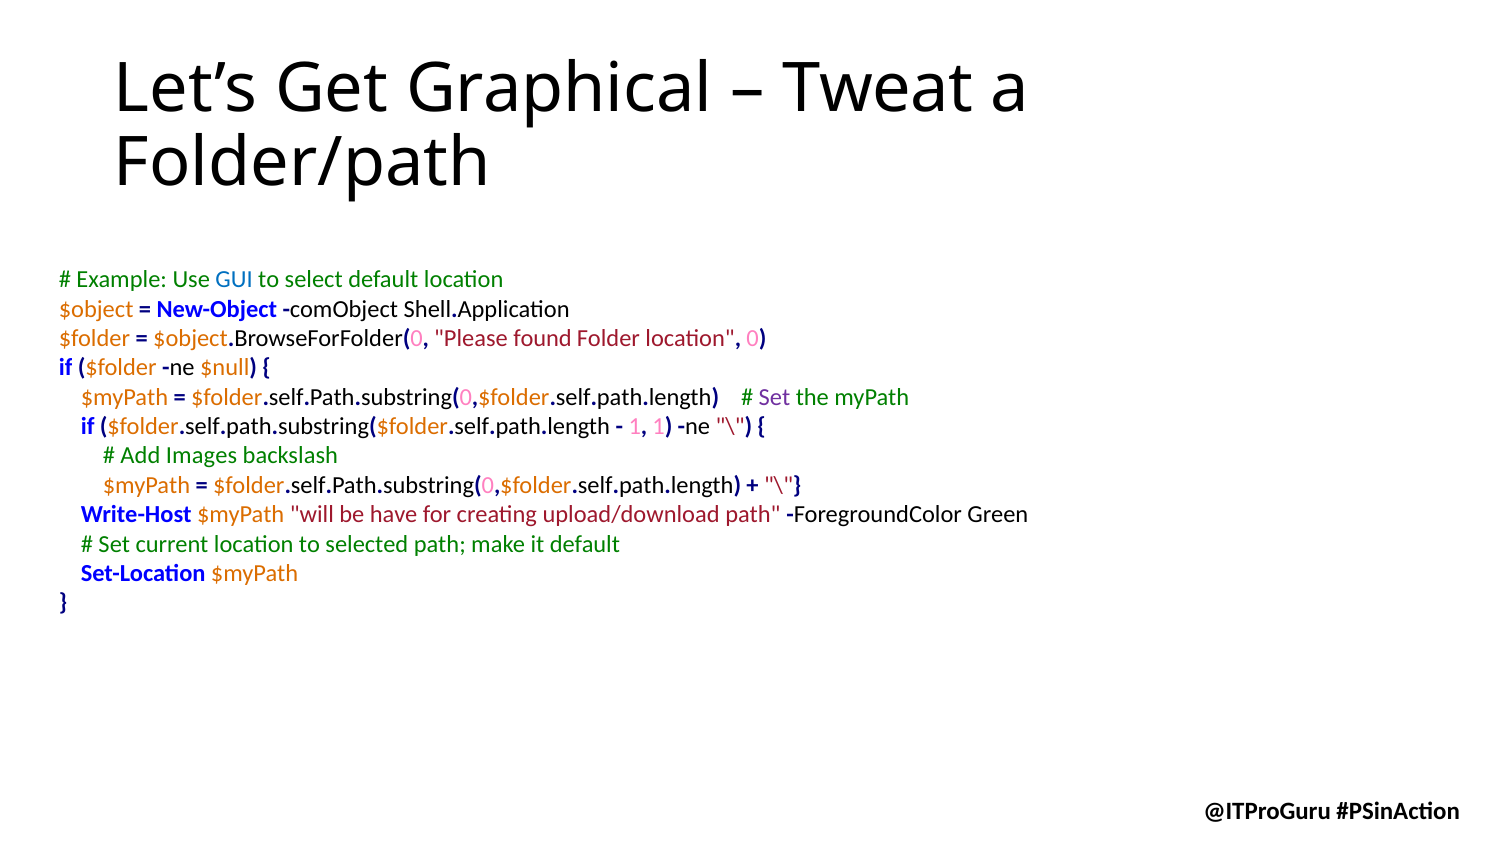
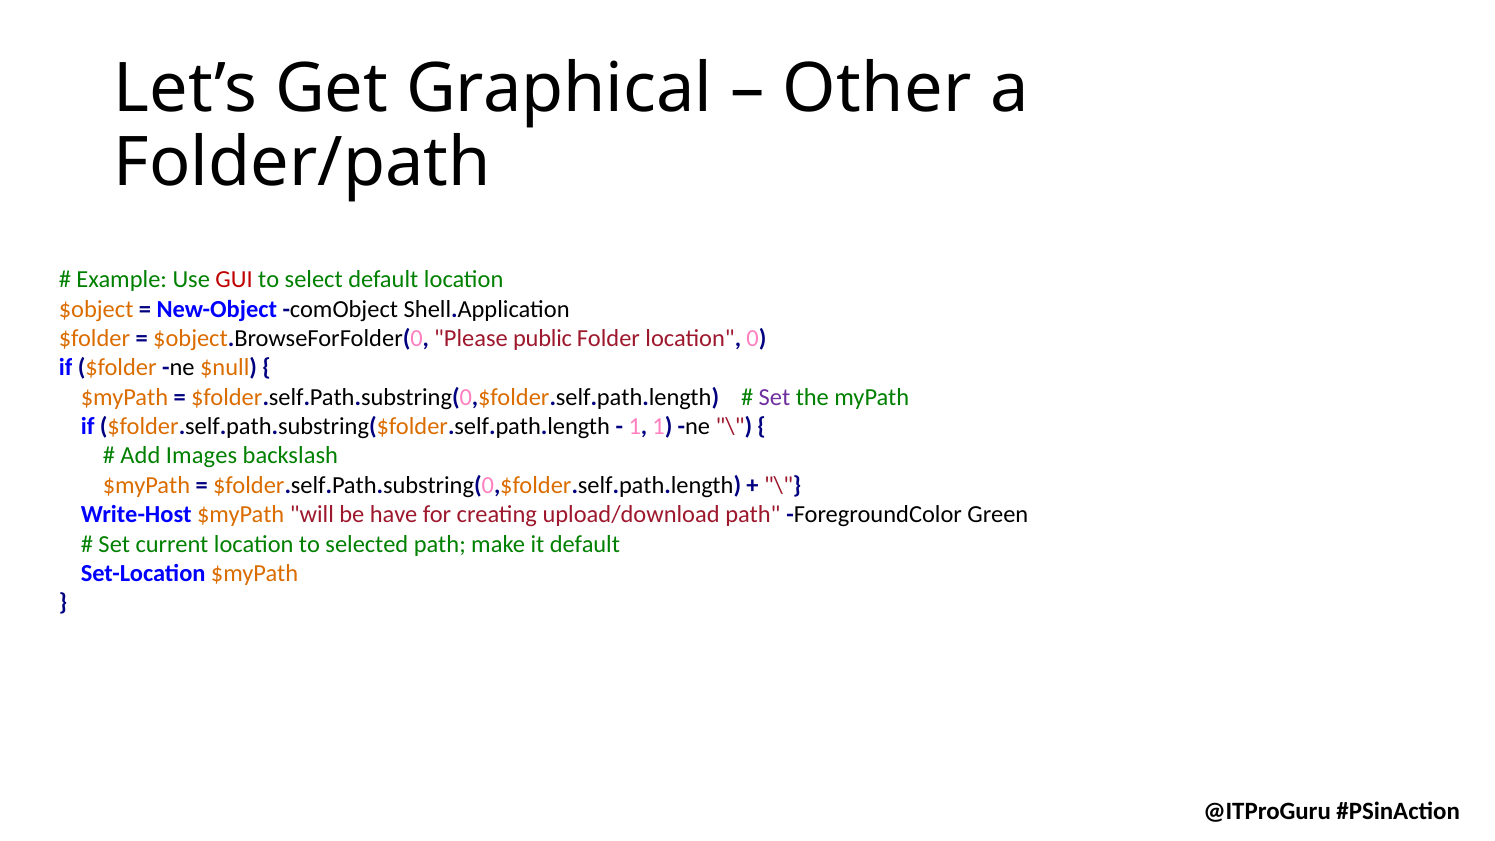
Tweat: Tweat -> Other
GUI colour: blue -> red
found: found -> public
